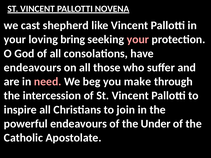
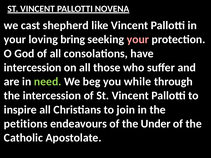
endeavours at (33, 68): endeavours -> intercession
need colour: pink -> light green
make: make -> while
powerful: powerful -> petitions
